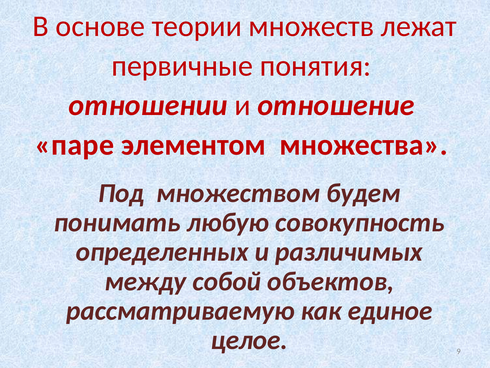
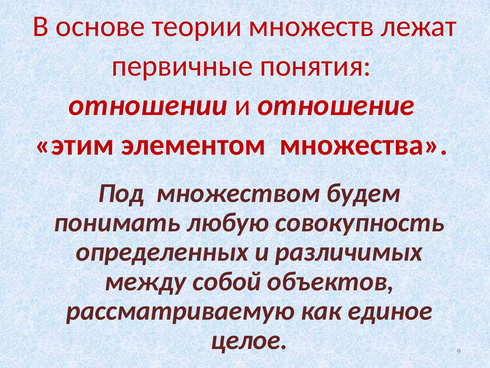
паре: паре -> этим
